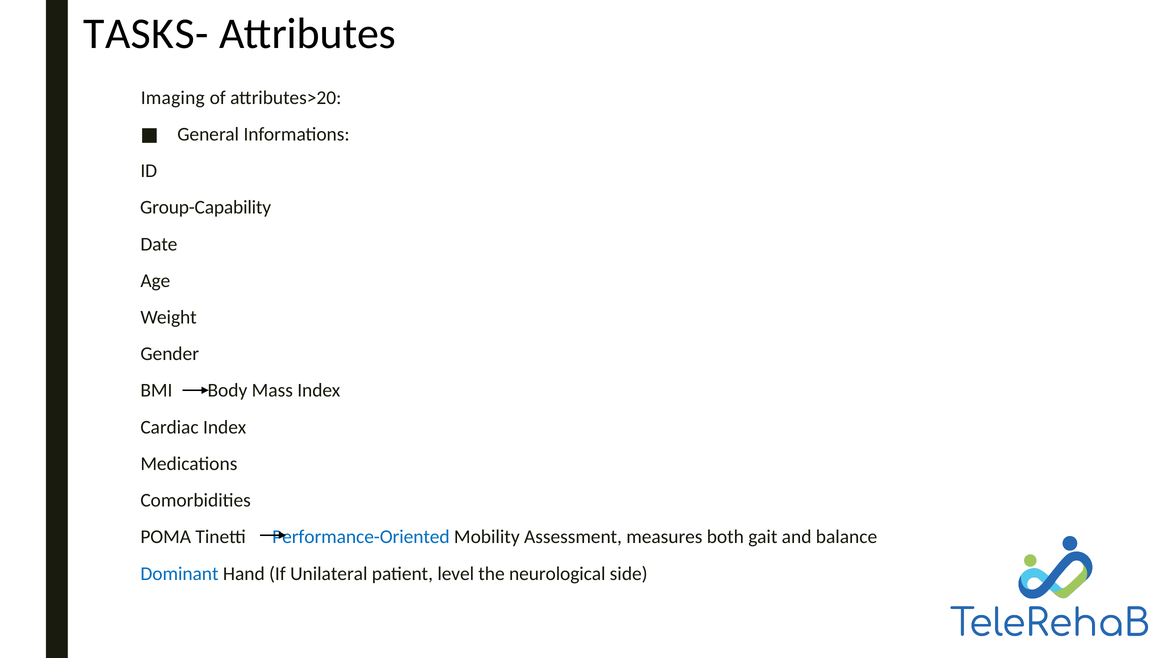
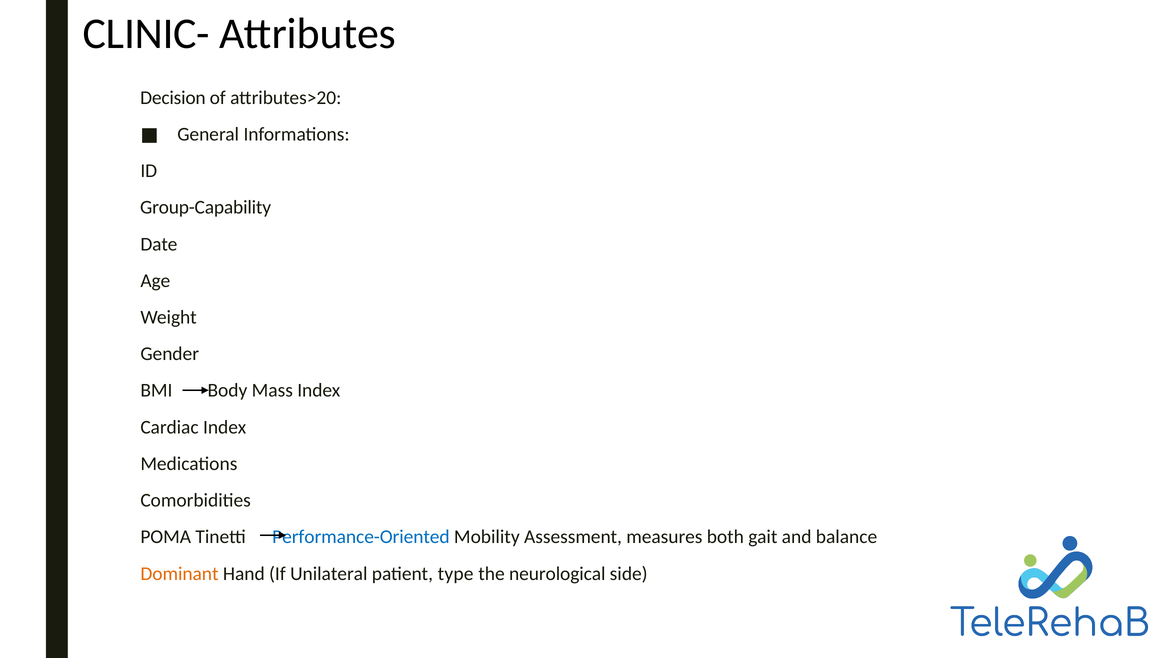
TASKS-: TASKS- -> CLINIC-
Imaging: Imaging -> Decision
Dominant colour: blue -> orange
level: level -> type
